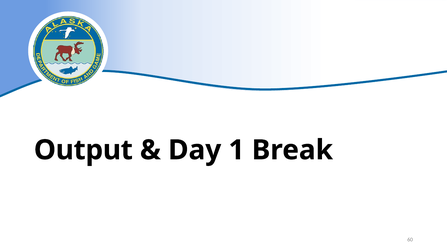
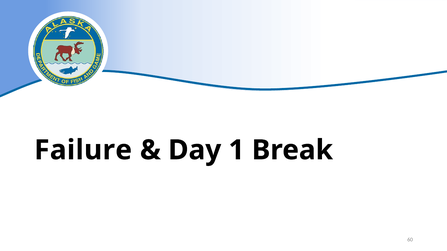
Output: Output -> Failure
